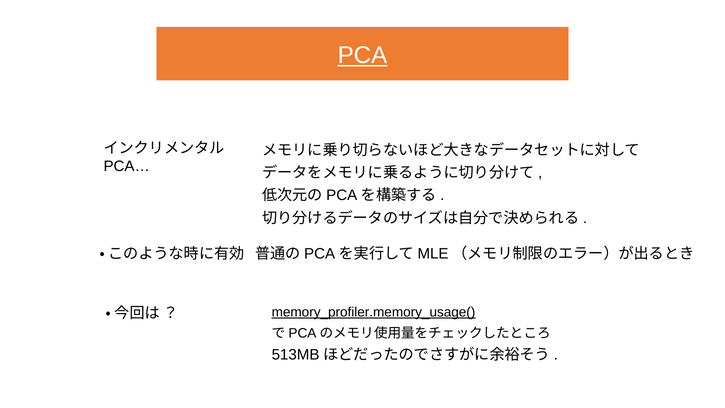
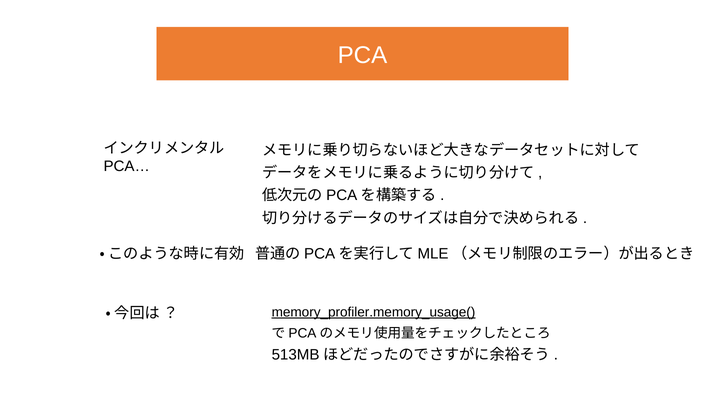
PCA underline: present -> none
